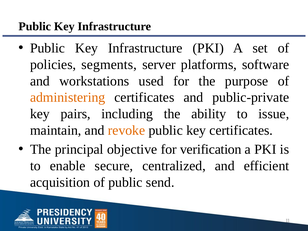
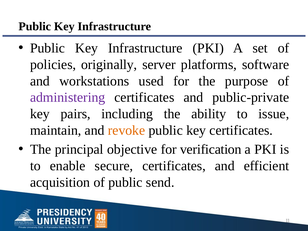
segments: segments -> originally
administering colour: orange -> purple
secure centralized: centralized -> certificates
